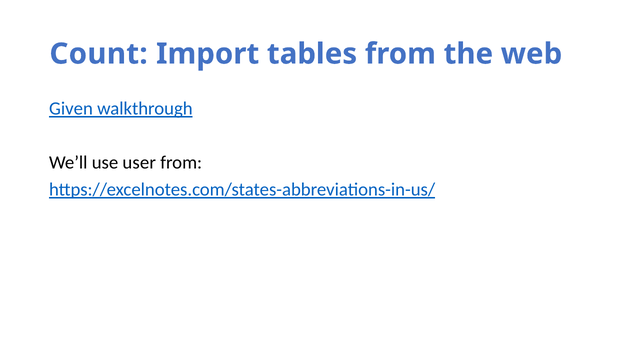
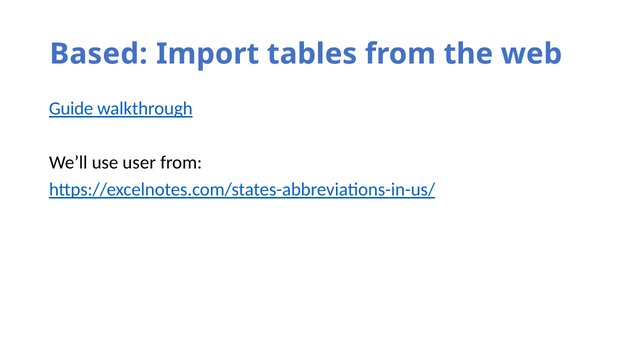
Count: Count -> Based
Given: Given -> Guide
